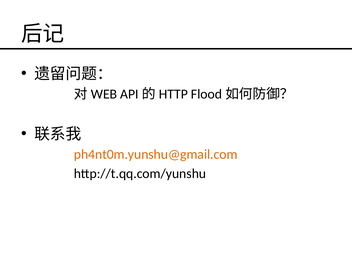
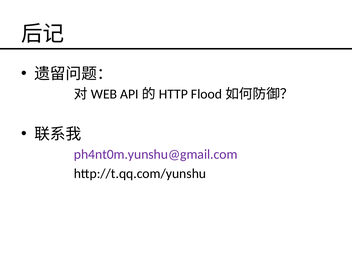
ph4nt0m.yunshu@gmail.com colour: orange -> purple
